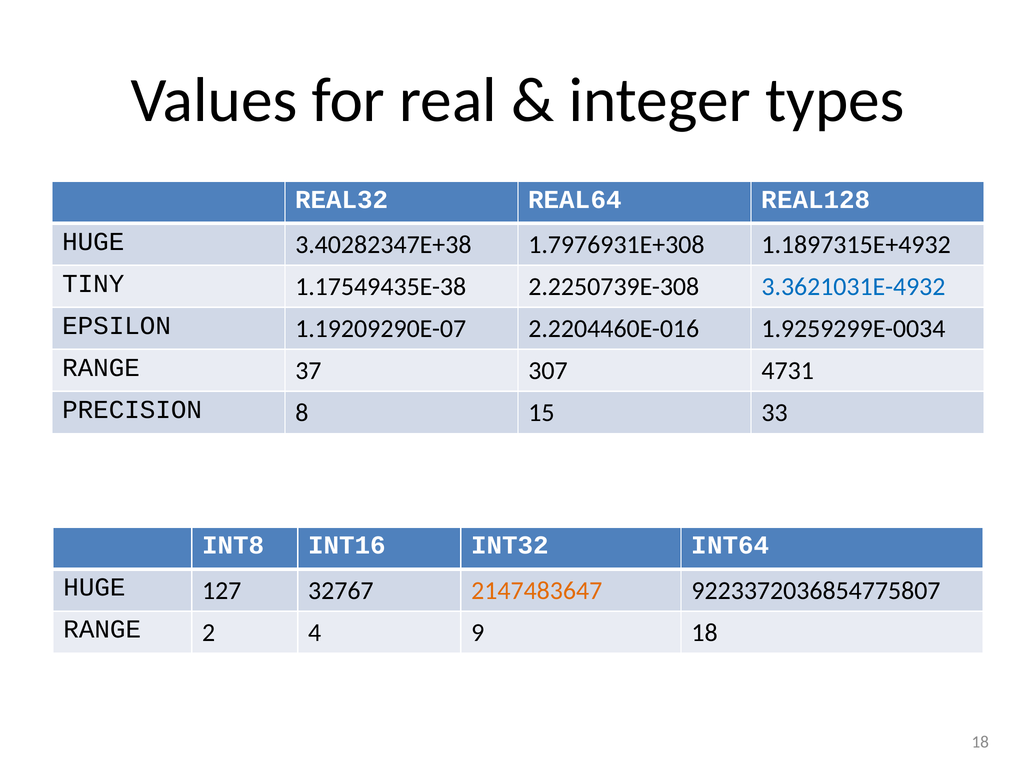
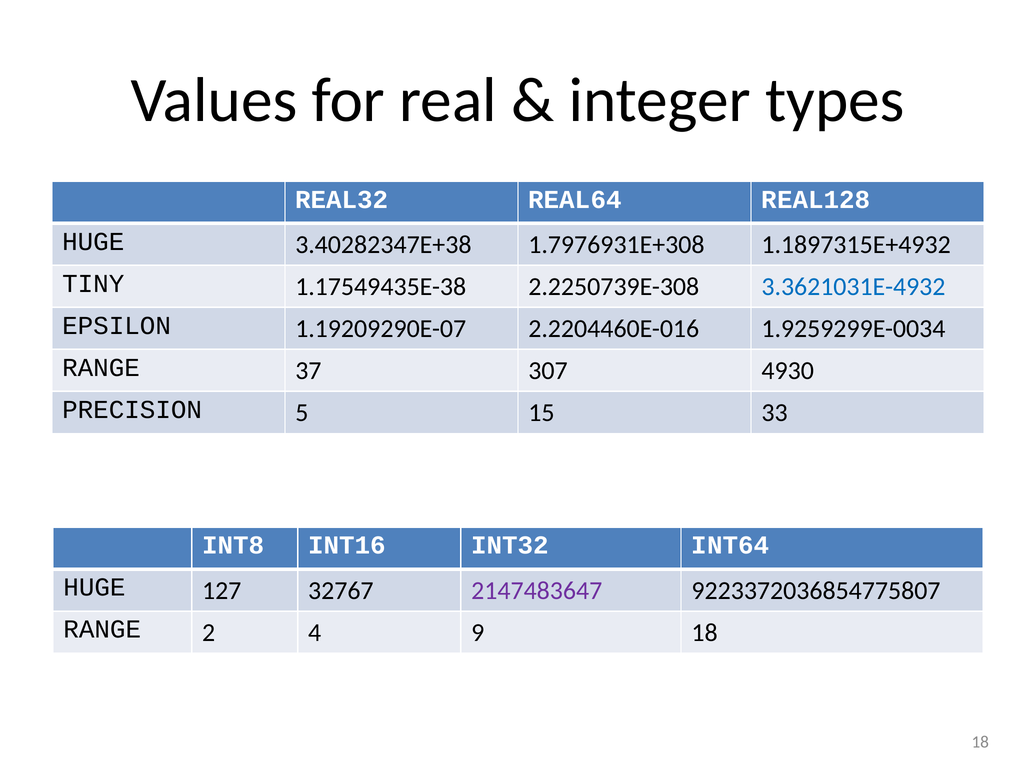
4731: 4731 -> 4930
8: 8 -> 5
2147483647 colour: orange -> purple
